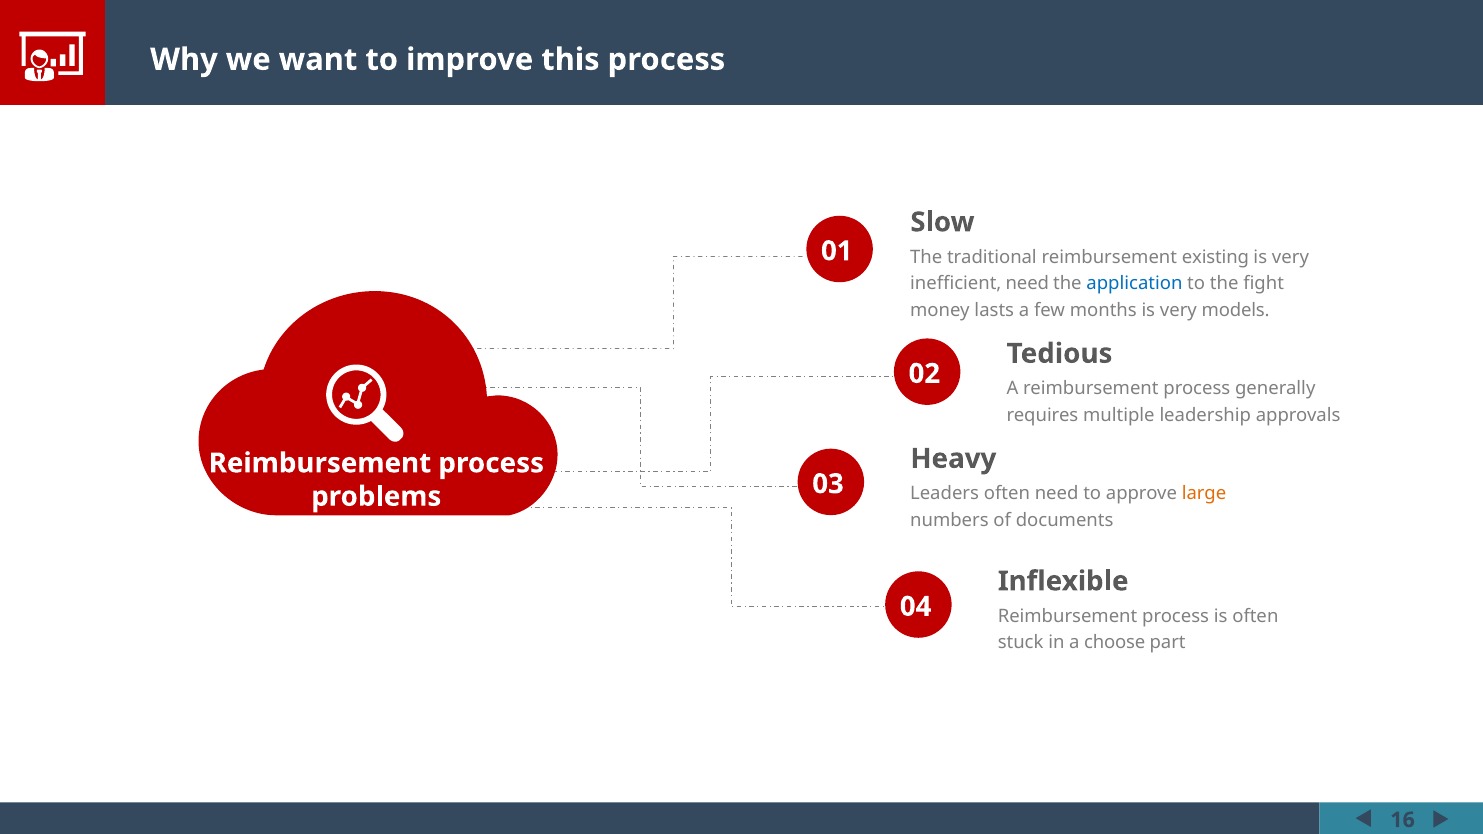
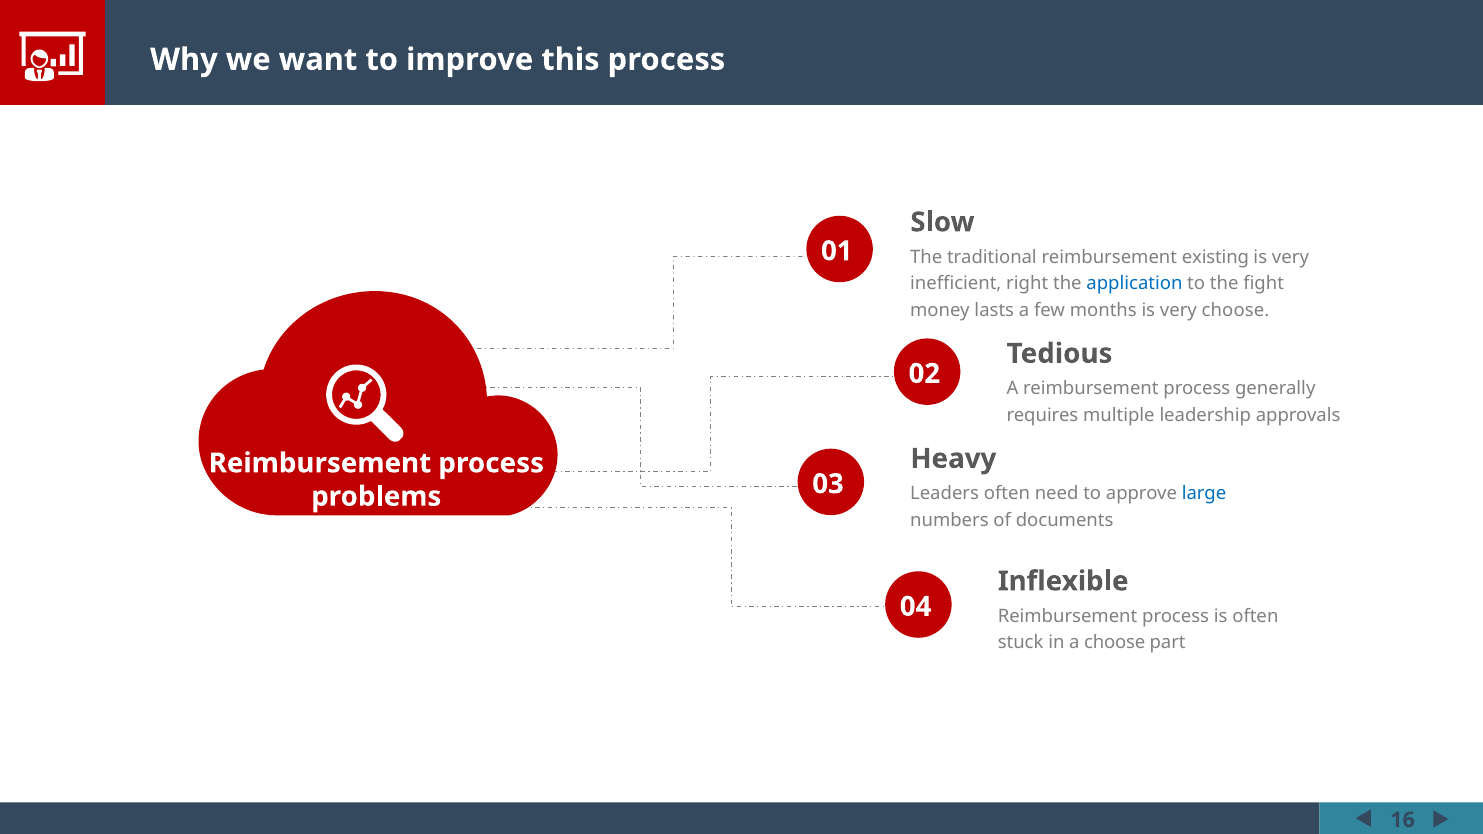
inefficient need: need -> right
very models: models -> choose
large colour: orange -> blue
